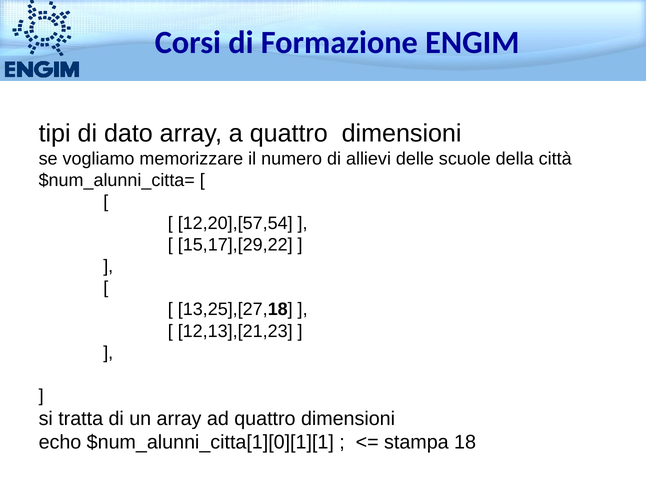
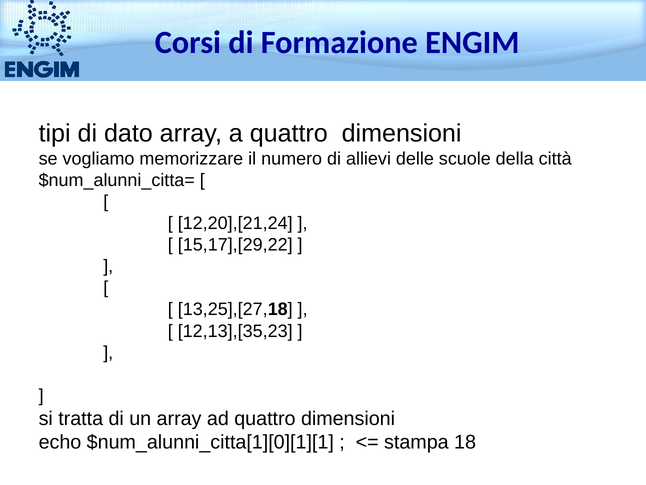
12,20],[57,54: 12,20],[57,54 -> 12,20],[21,24
12,13],[21,23: 12,13],[21,23 -> 12,13],[35,23
